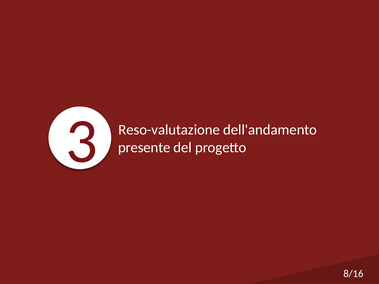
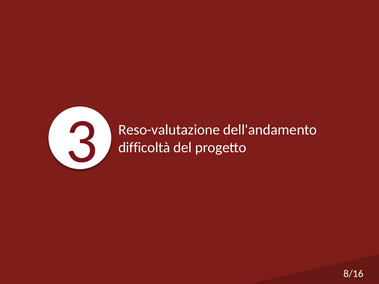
presente: presente -> difficoltà
